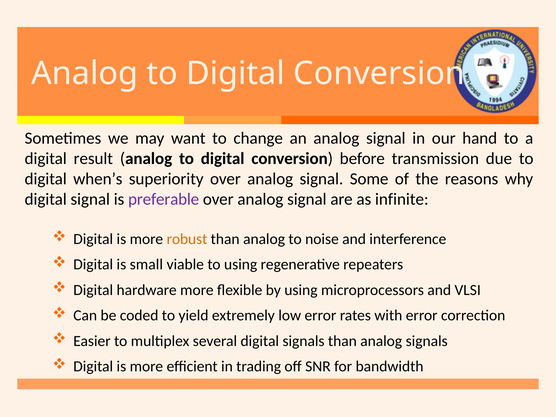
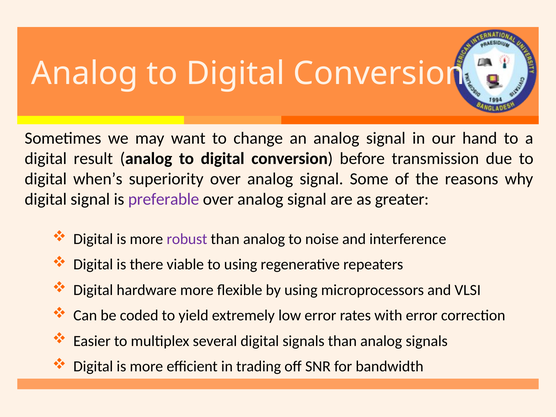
infinite: infinite -> greater
robust colour: orange -> purple
small: small -> there
